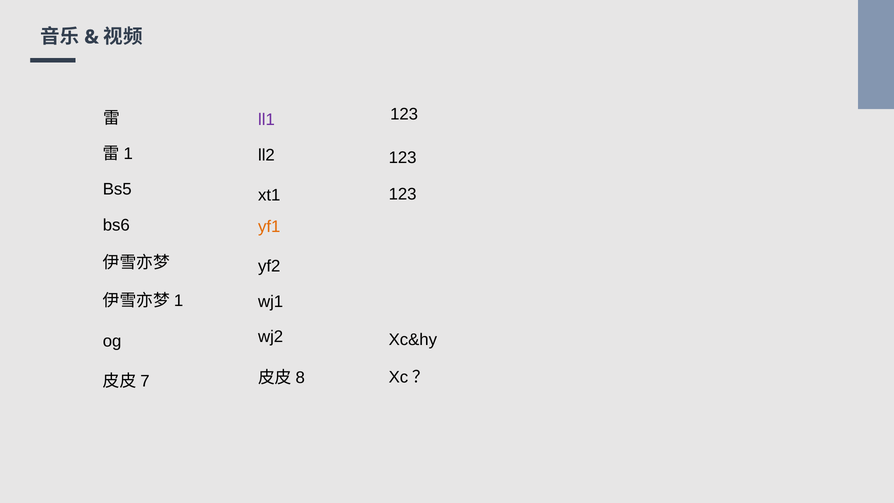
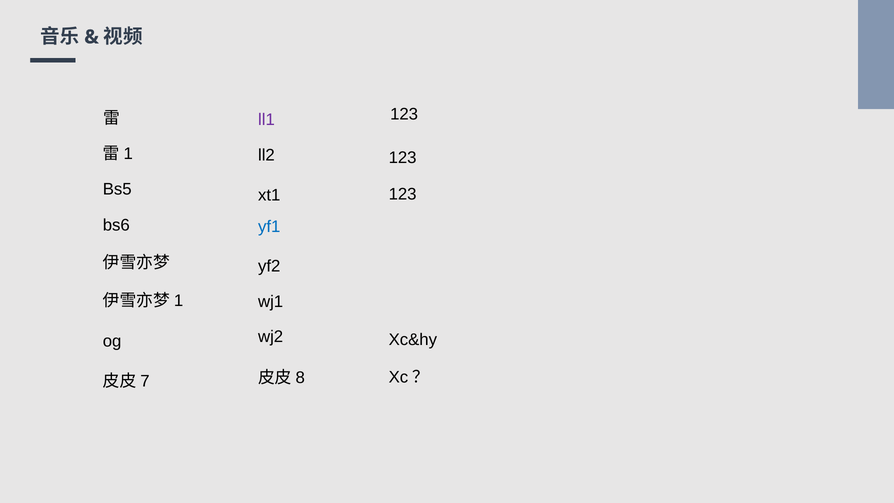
yf1 colour: orange -> blue
